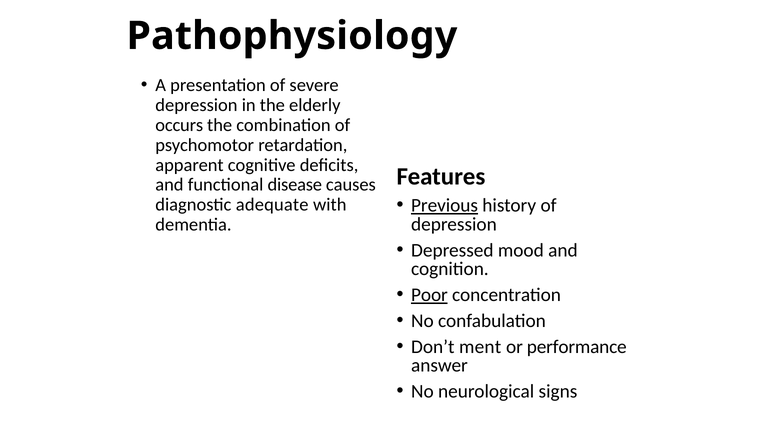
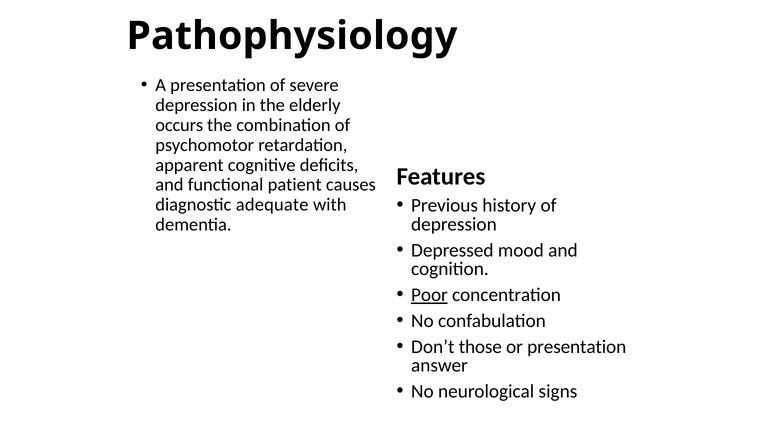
disease: disease -> patient
Previous underline: present -> none
ment: ment -> those
or performance: performance -> presentation
